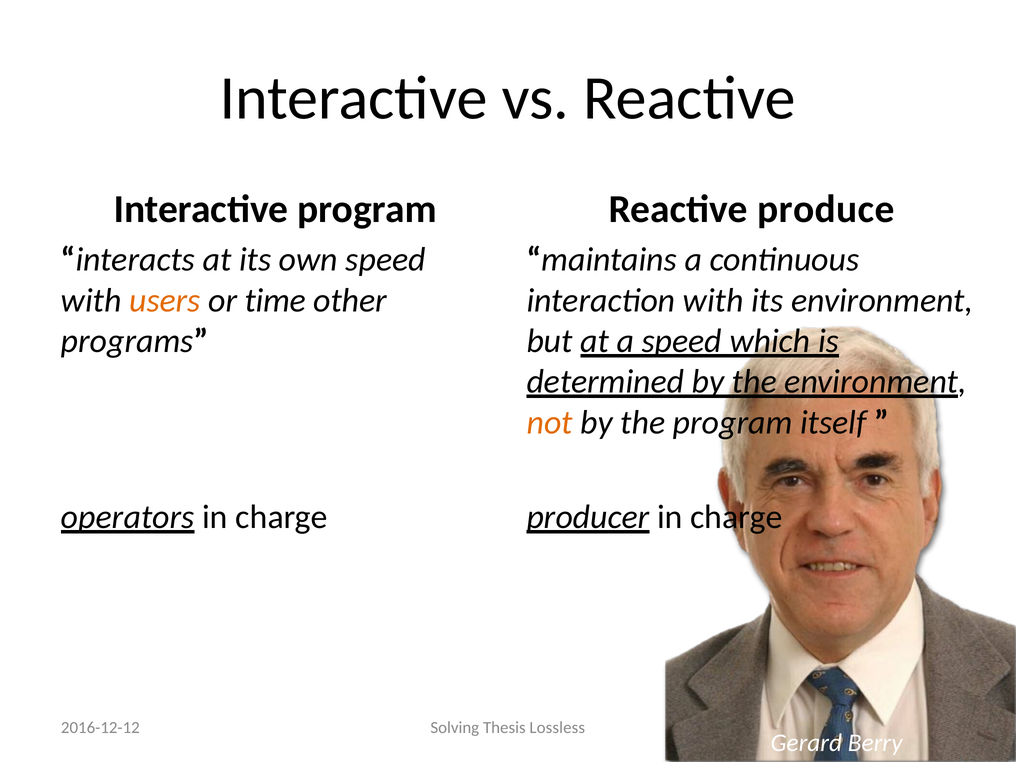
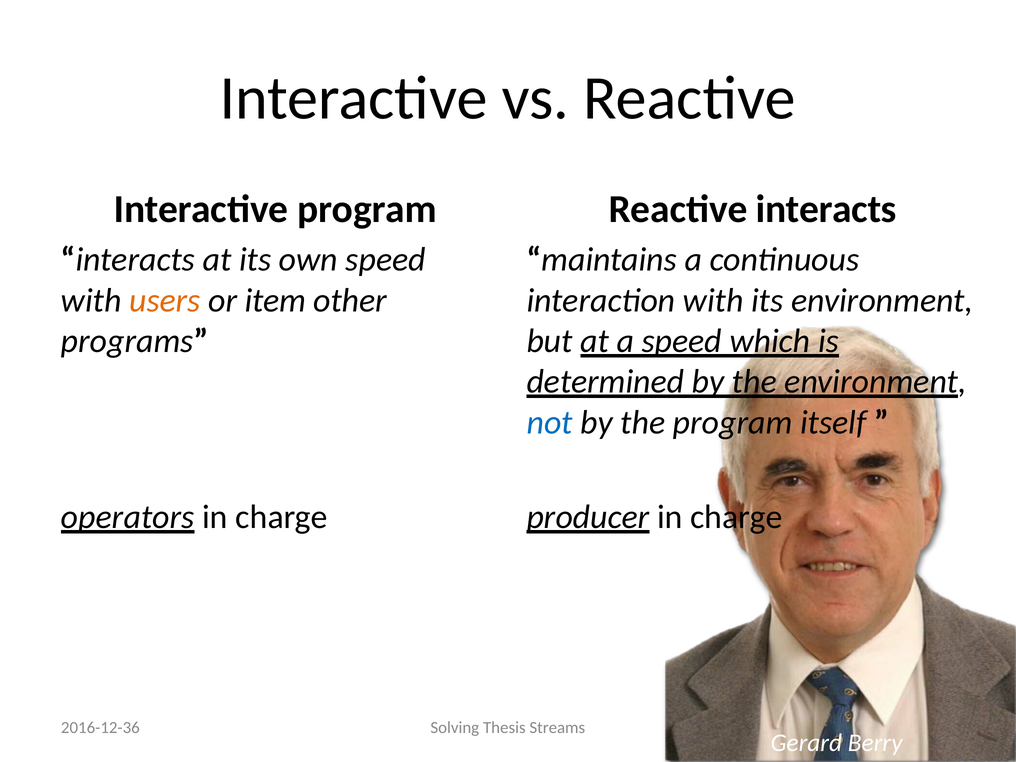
Reactive produce: produce -> interacts
time: time -> item
not colour: orange -> blue
Lossless: Lossless -> Streams
2016-12-12: 2016-12-12 -> 2016-12-36
